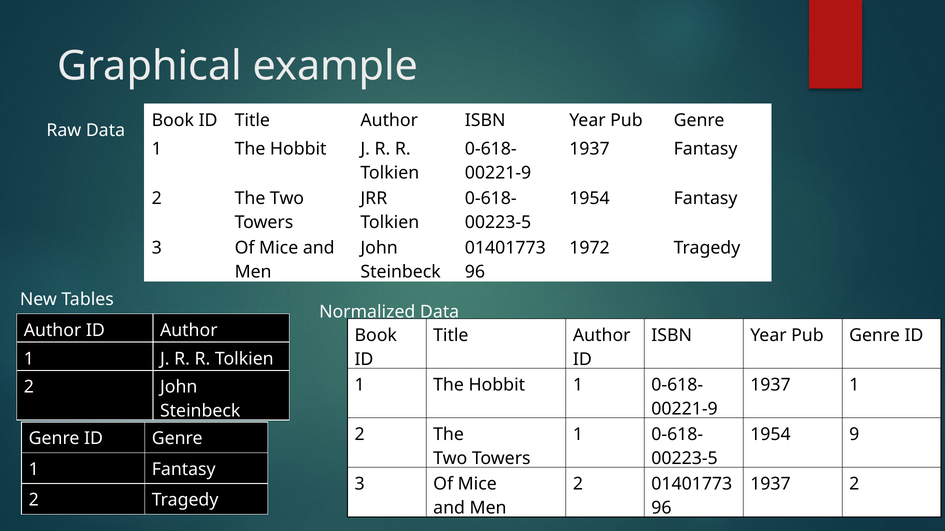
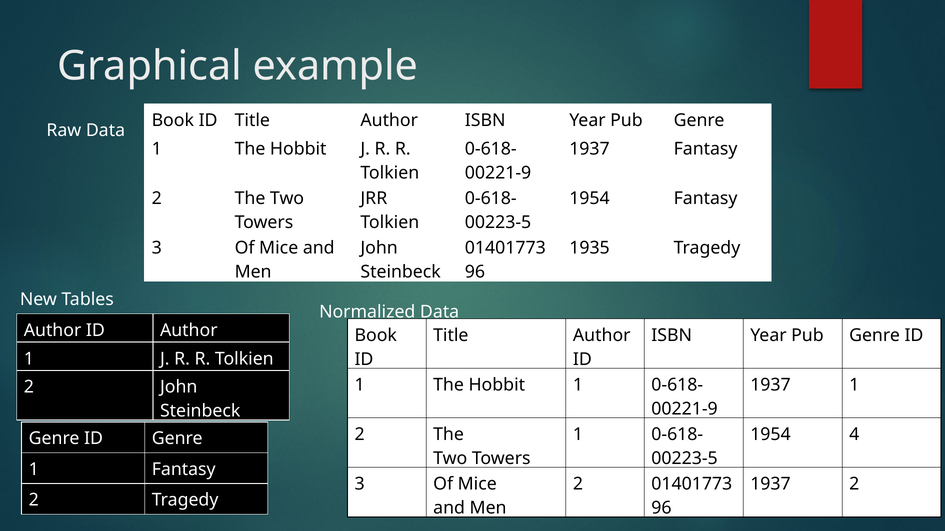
1972: 1972 -> 1935
9: 9 -> 4
